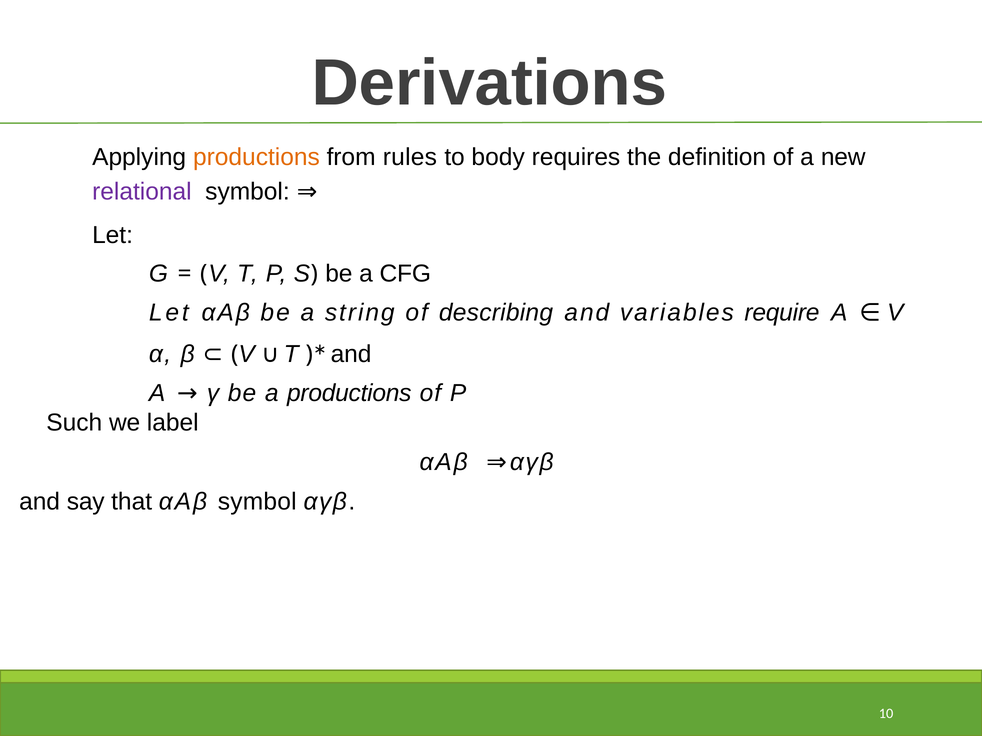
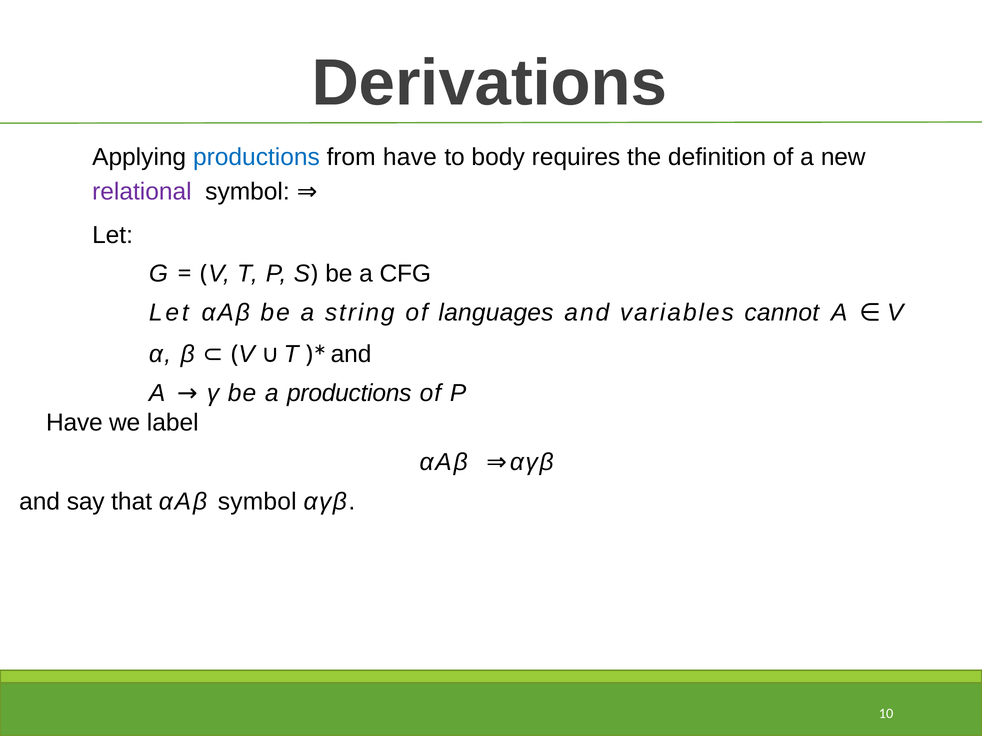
productions at (256, 157) colour: orange -> blue
from rules: rules -> have
describing: describing -> languages
require: require -> cannot
Such at (74, 423): Such -> Have
